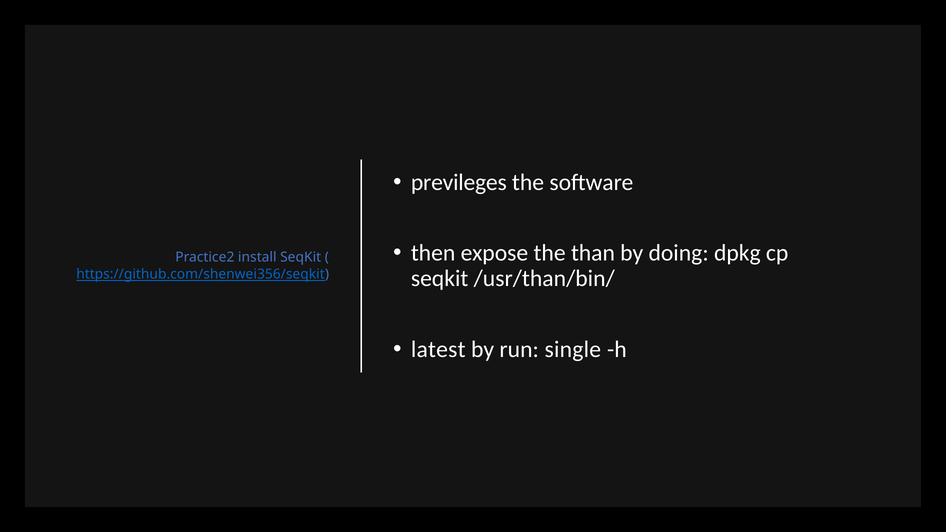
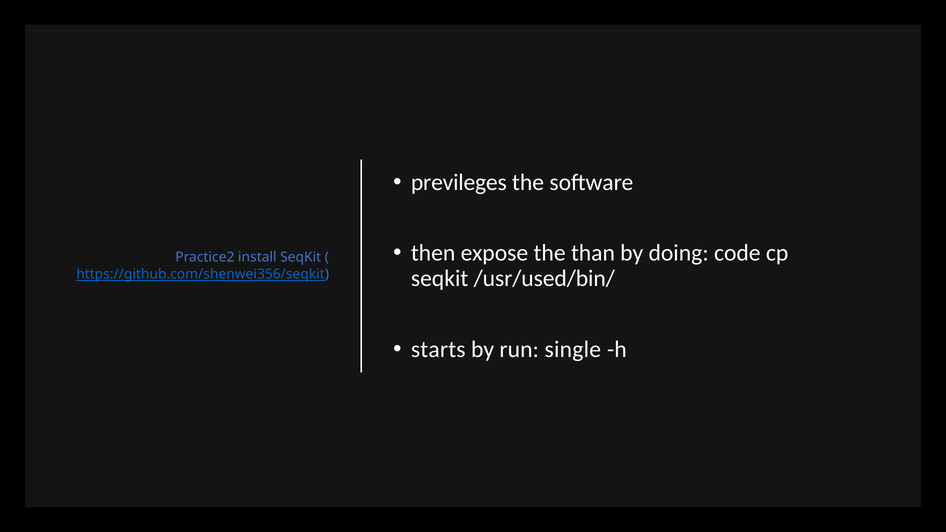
dpkg: dpkg -> code
/usr/than/bin/: /usr/than/bin/ -> /usr/used/bin/
latest: latest -> starts
